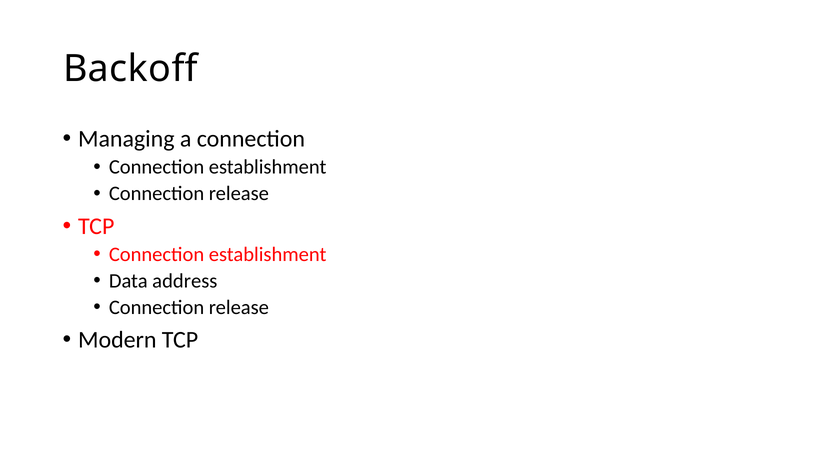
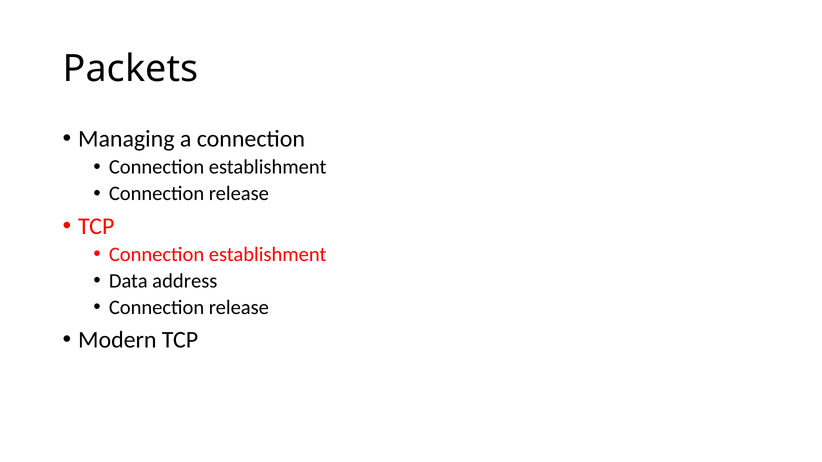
Backoff: Backoff -> Packets
